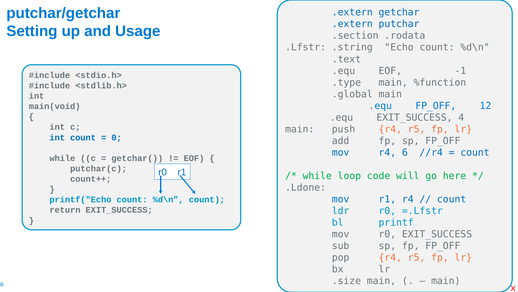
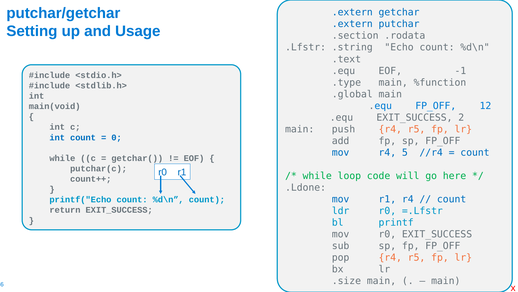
4: 4 -> 2
6: 6 -> 5
